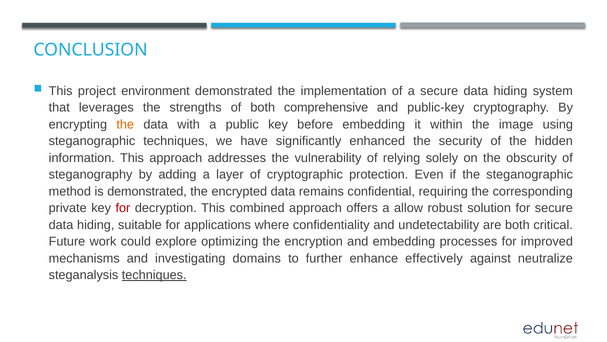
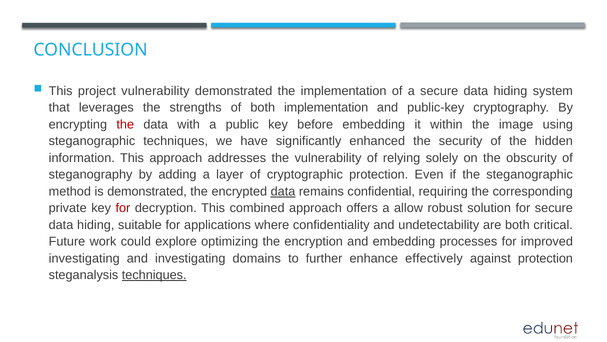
project environment: environment -> vulnerability
both comprehensive: comprehensive -> implementation
the at (125, 124) colour: orange -> red
data at (283, 191) underline: none -> present
mechanisms at (84, 258): mechanisms -> investigating
against neutralize: neutralize -> protection
